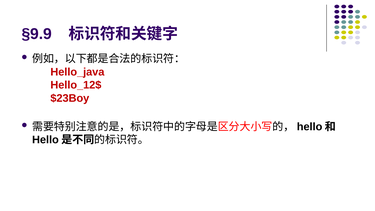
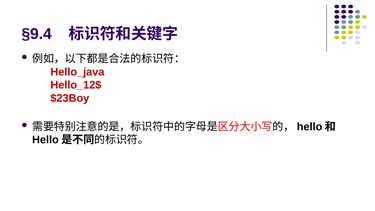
§9.9: §9.9 -> §9.4
